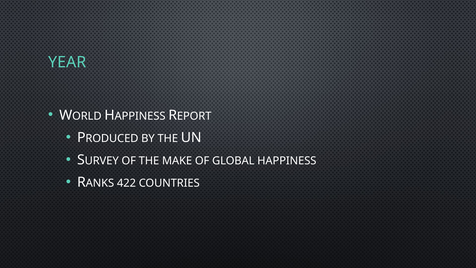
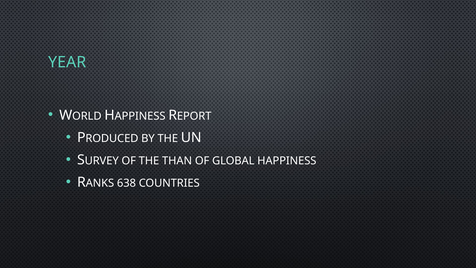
MAKE: MAKE -> THAN
422: 422 -> 638
